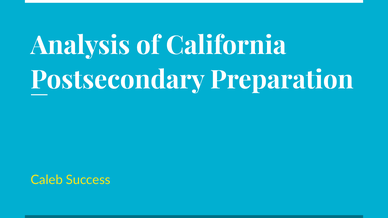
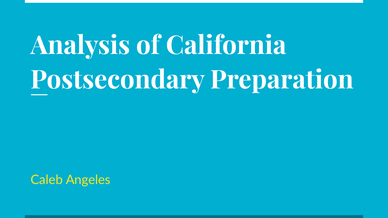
Success: Success -> Angeles
